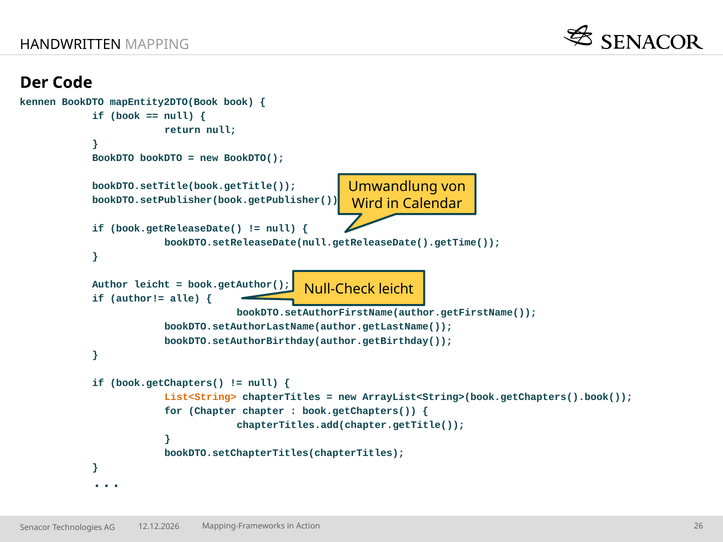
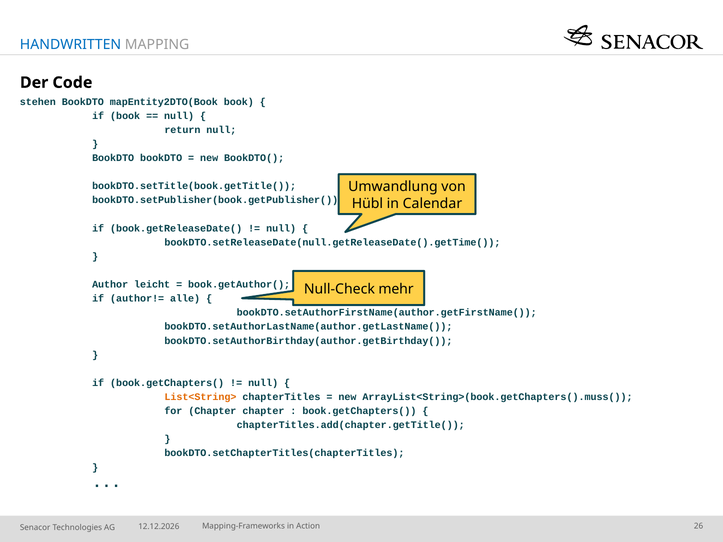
HANDWRITTEN colour: black -> blue
kennen: kennen -> stehen
Wird: Wird -> Hübl
Null-Check leicht: leicht -> mehr
ArrayList<String>(book.getChapters().book(: ArrayList<String>(book.getChapters().book( -> ArrayList<String>(book.getChapters().muss(
